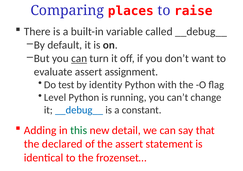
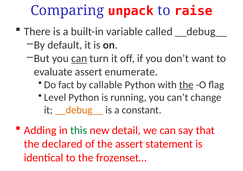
places: places -> unpack
assignment: assignment -> enumerate
test: test -> fact
identity: identity -> callable
the at (186, 85) underline: none -> present
__debug__ at (79, 110) colour: blue -> orange
